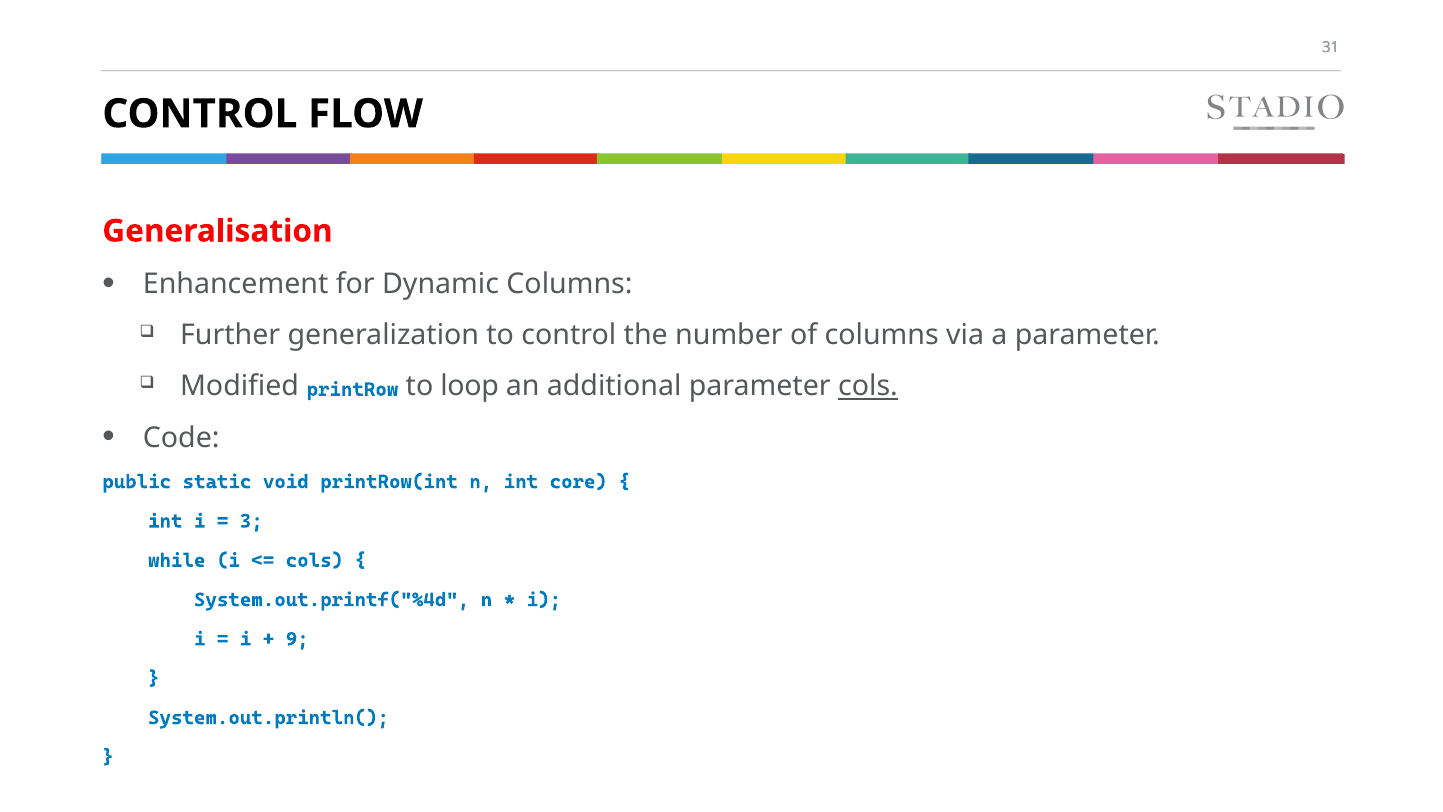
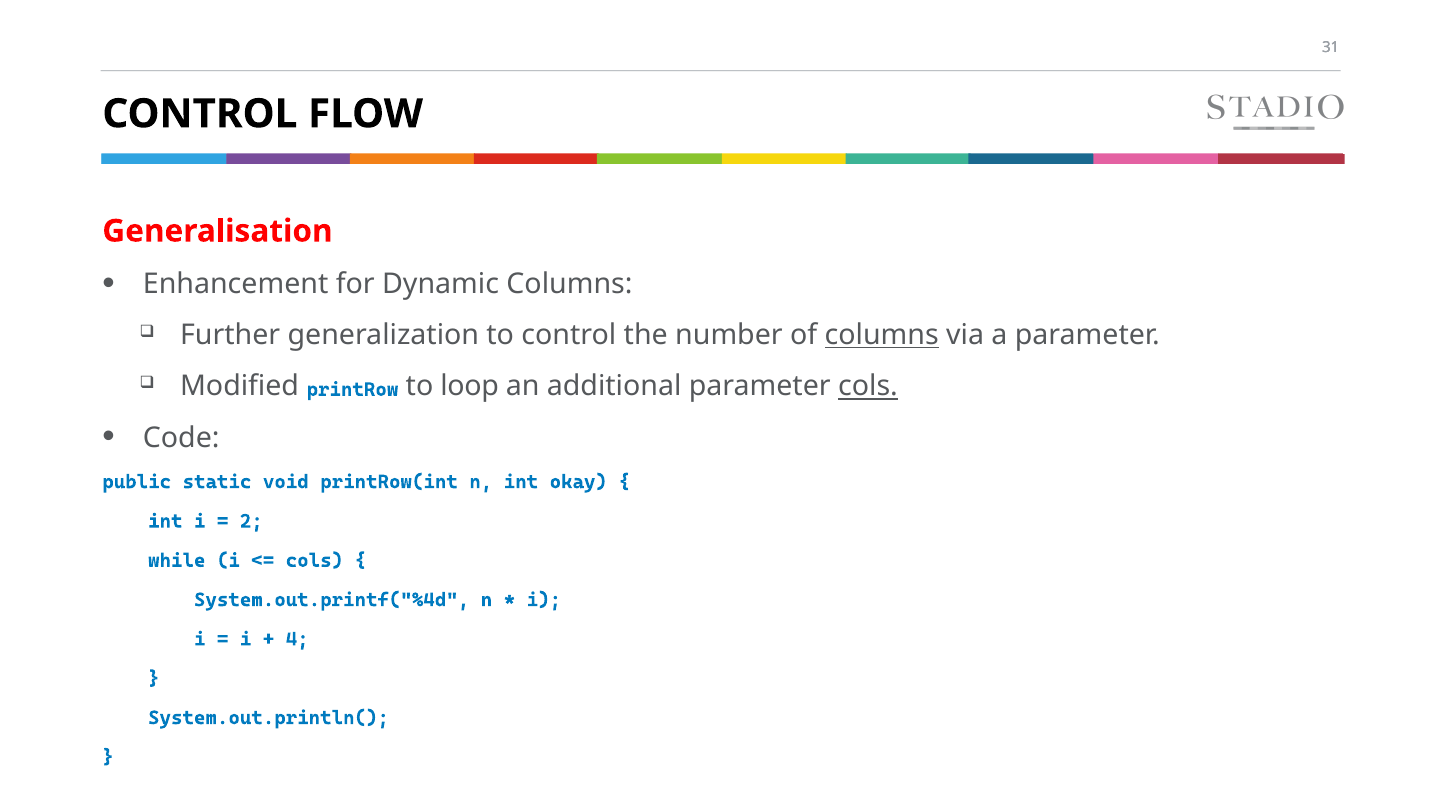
columns at (882, 335) underline: none -> present
core: core -> okay
3: 3 -> 2
9: 9 -> 4
